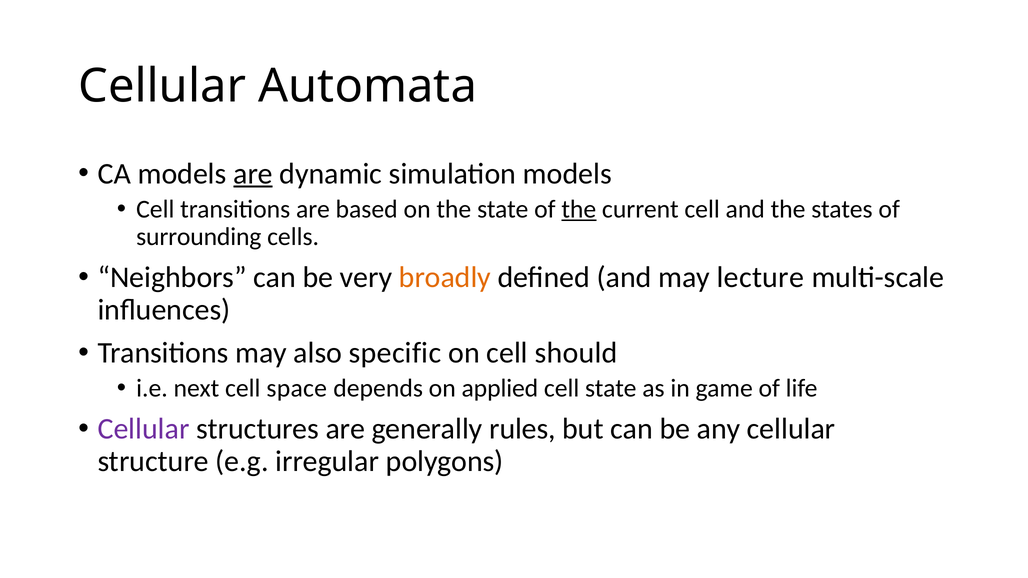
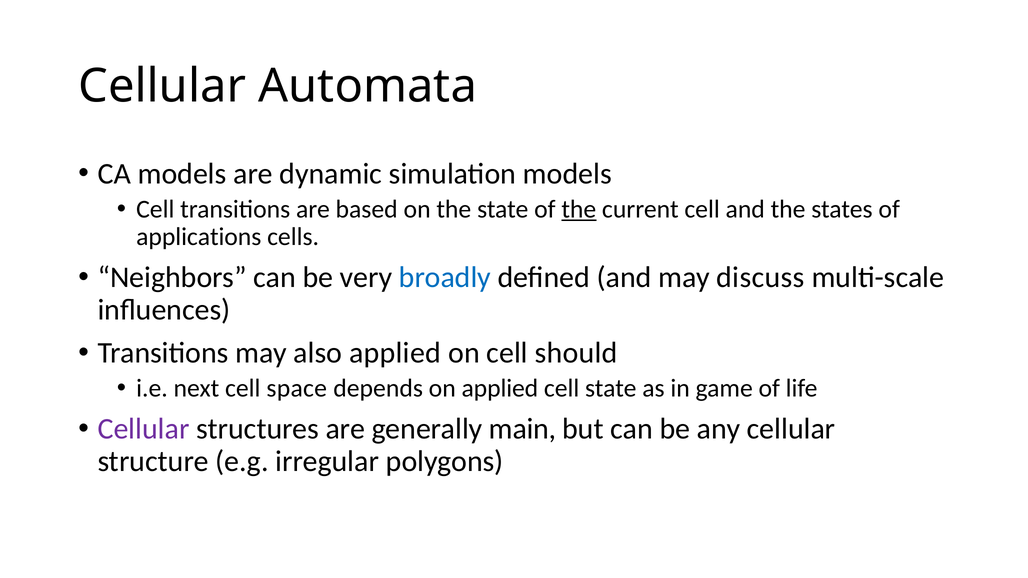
are at (253, 174) underline: present -> none
surrounding: surrounding -> applications
broadly colour: orange -> blue
lecture: lecture -> discuss
also specific: specific -> applied
rules: rules -> main
